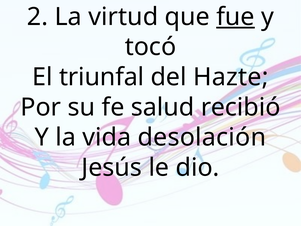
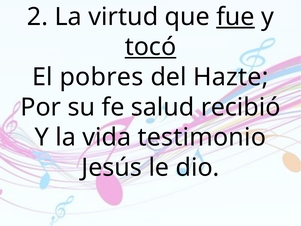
tocó underline: none -> present
triunfal: triunfal -> pobres
desolación: desolación -> testimonio
